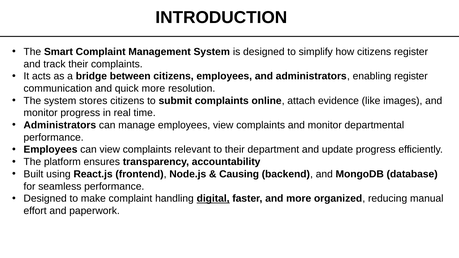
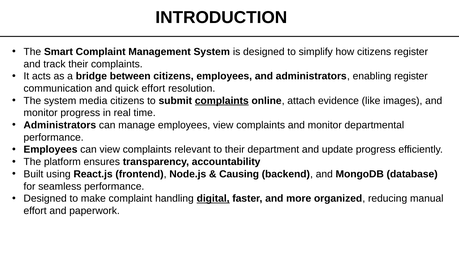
quick more: more -> effort
stores: stores -> media
complaints at (222, 101) underline: none -> present
